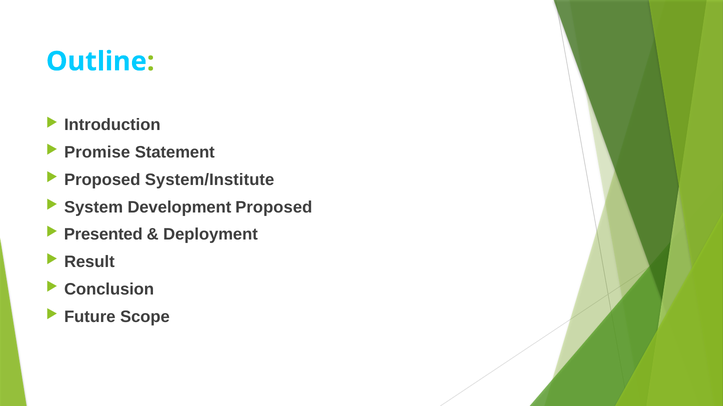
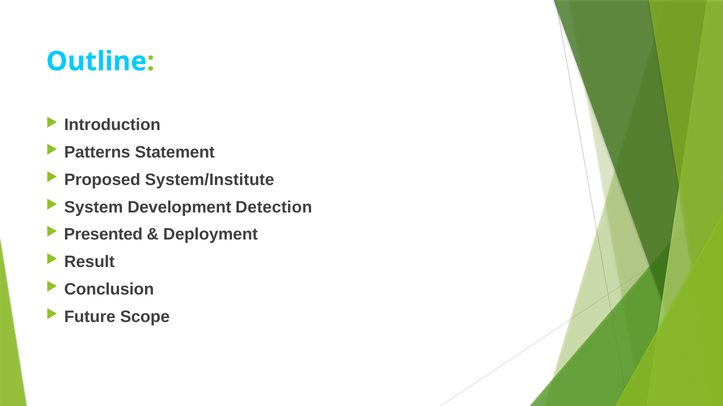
Promise: Promise -> Patterns
Development Proposed: Proposed -> Detection
